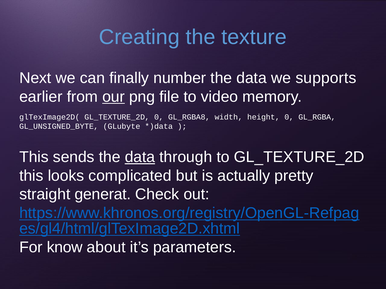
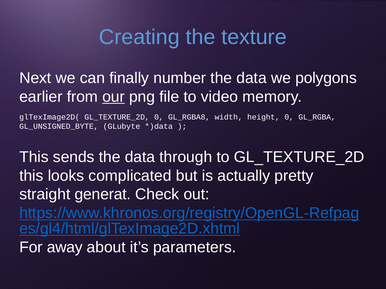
supports: supports -> polygons
data at (140, 157) underline: present -> none
know: know -> away
